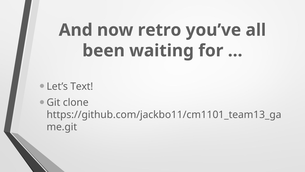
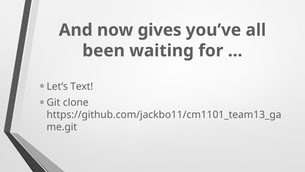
retro: retro -> gives
